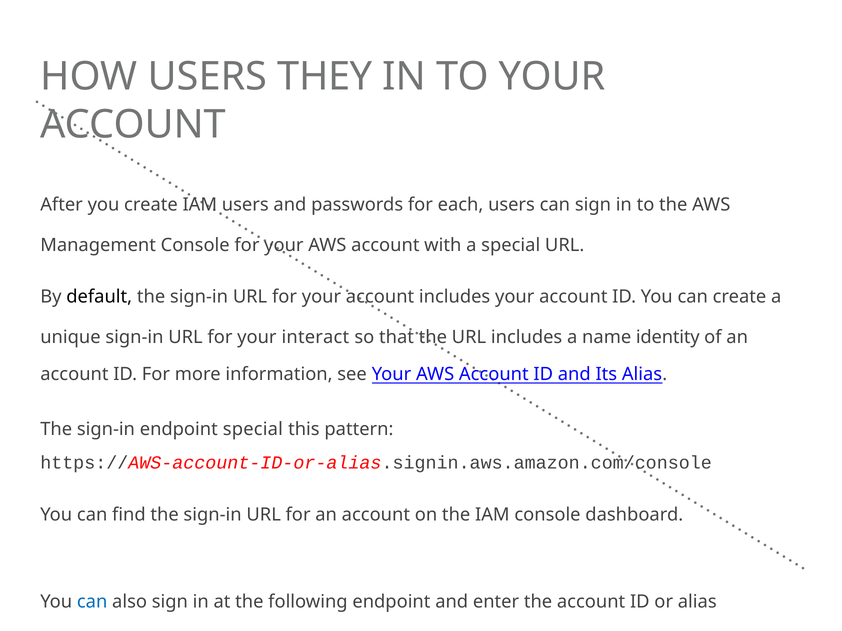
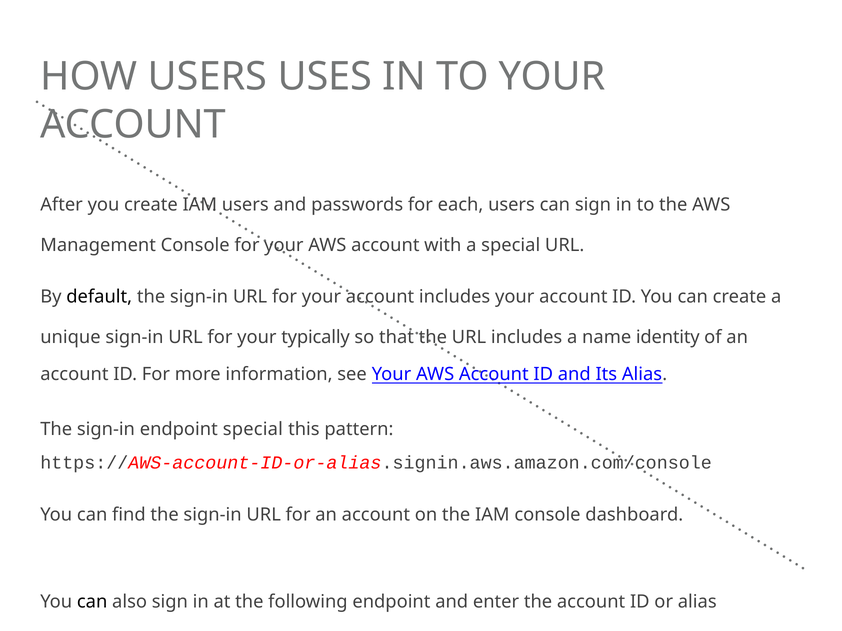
THEY: THEY -> USES
interact: interact -> typically
can at (92, 602) colour: blue -> black
